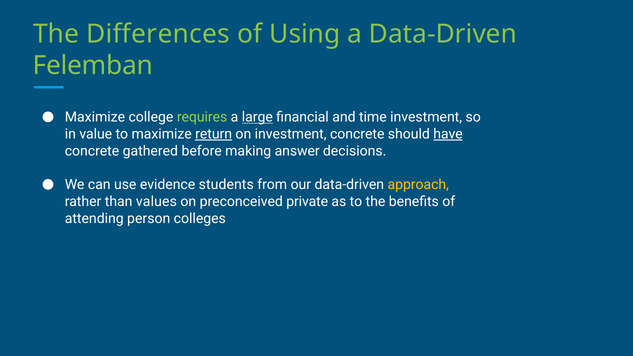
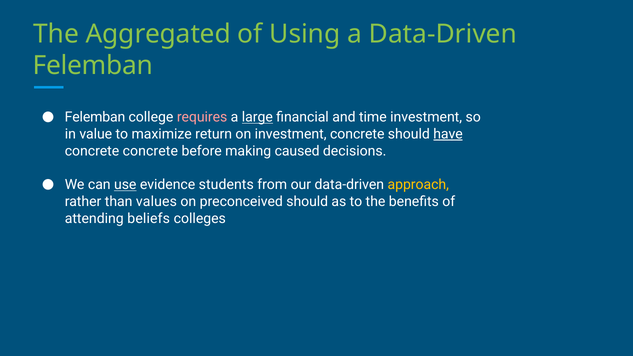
Differences: Differences -> Aggregated
Maximize at (95, 117): Maximize -> Felemban
requires colour: light green -> pink
return underline: present -> none
concrete gathered: gathered -> concrete
answer: answer -> caused
use underline: none -> present
preconceived private: private -> should
person: person -> beliefs
